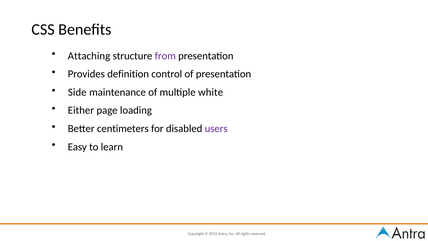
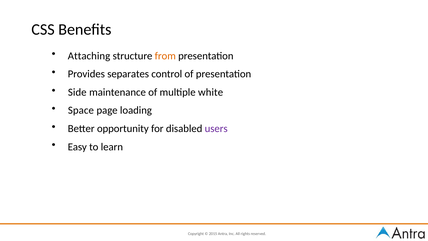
from colour: purple -> orange
definition: definition -> separates
Either: Either -> Space
centimeters: centimeters -> opportunity
